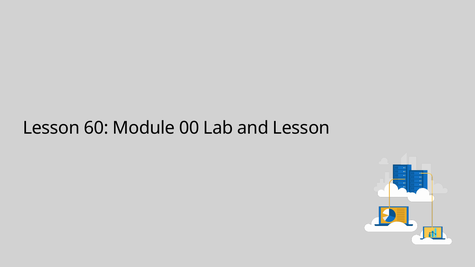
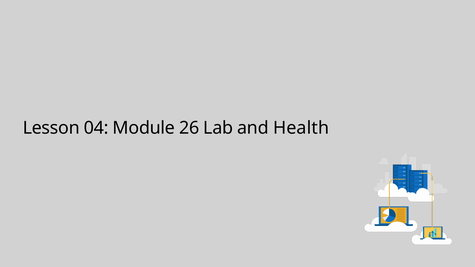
60: 60 -> 04
00: 00 -> 26
and Lesson: Lesson -> Health
